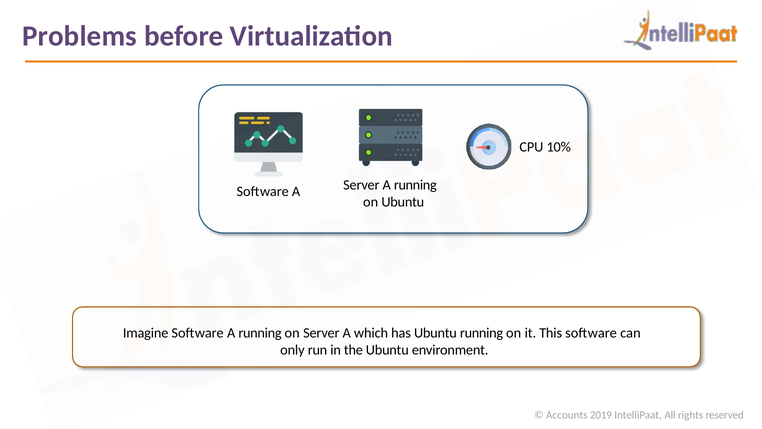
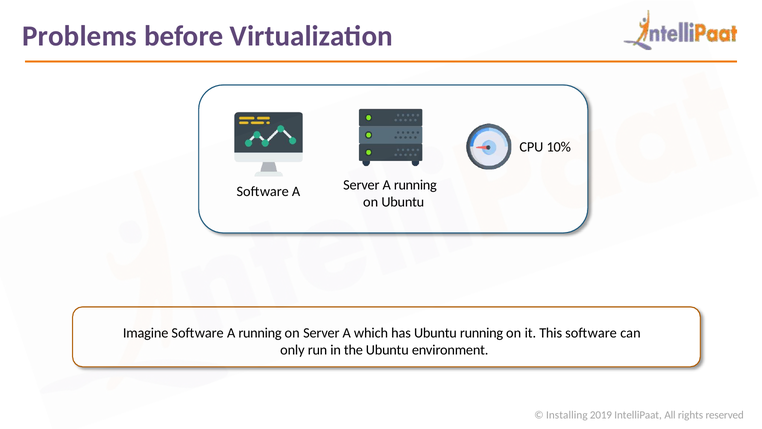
Accounts: Accounts -> Installing
